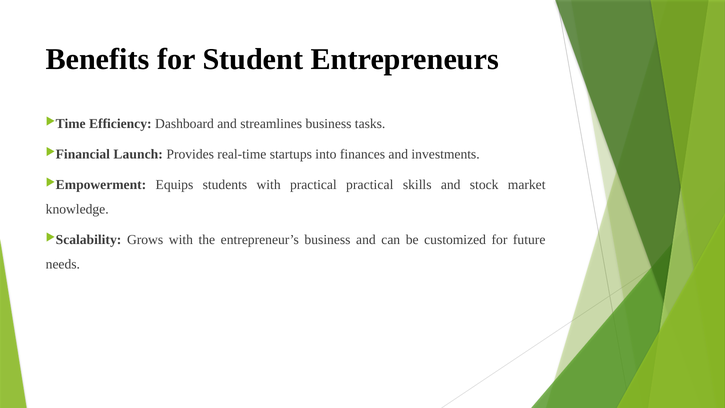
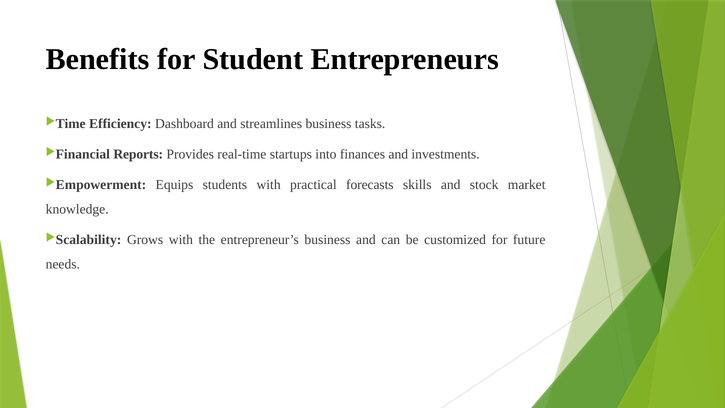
Launch: Launch -> Reports
practical practical: practical -> forecasts
